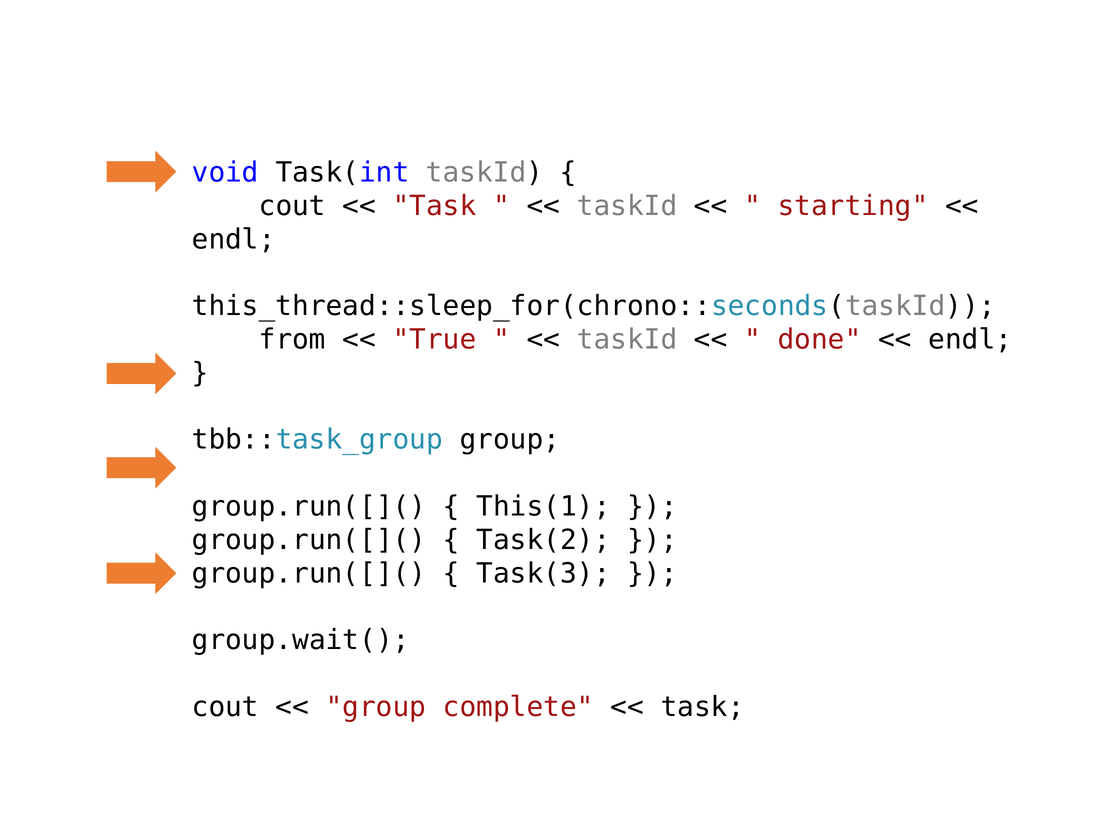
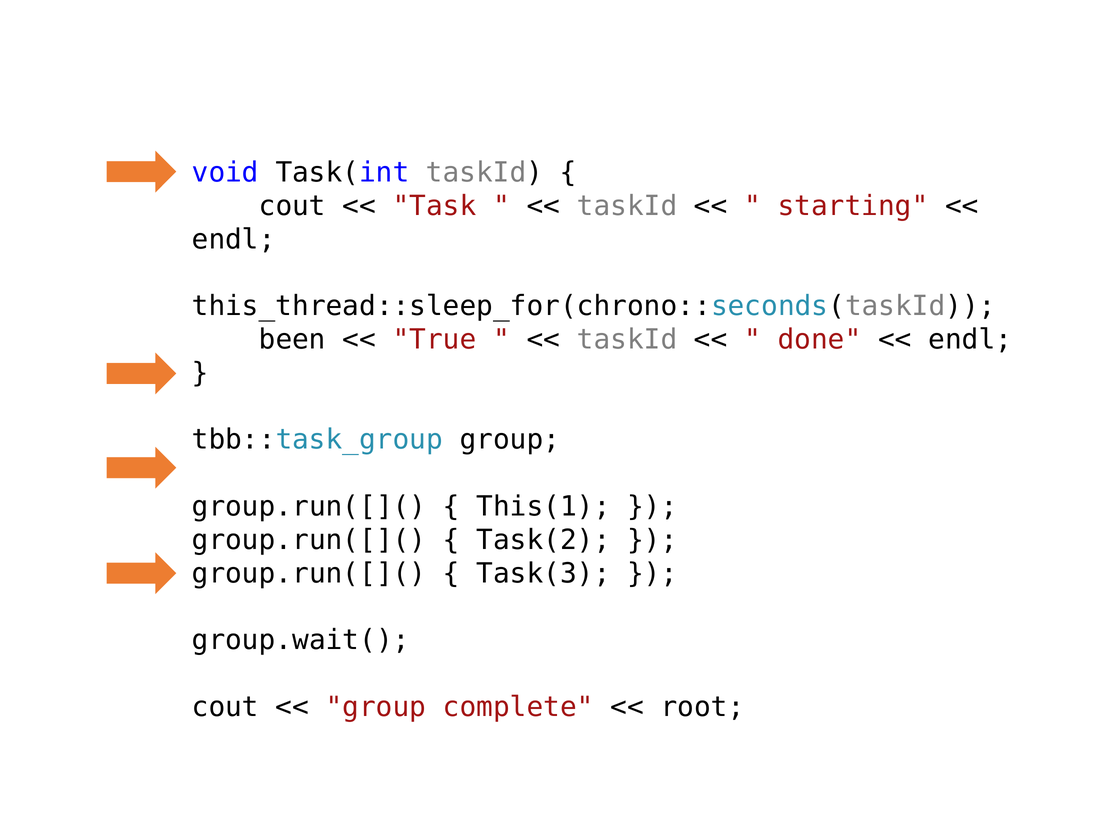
from: from -> been
task at (702, 707): task -> root
